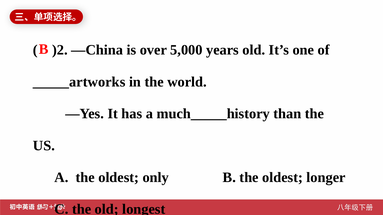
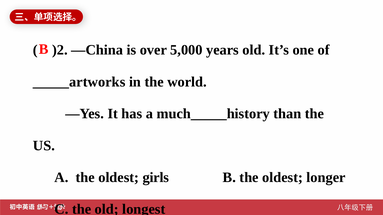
only: only -> girls
